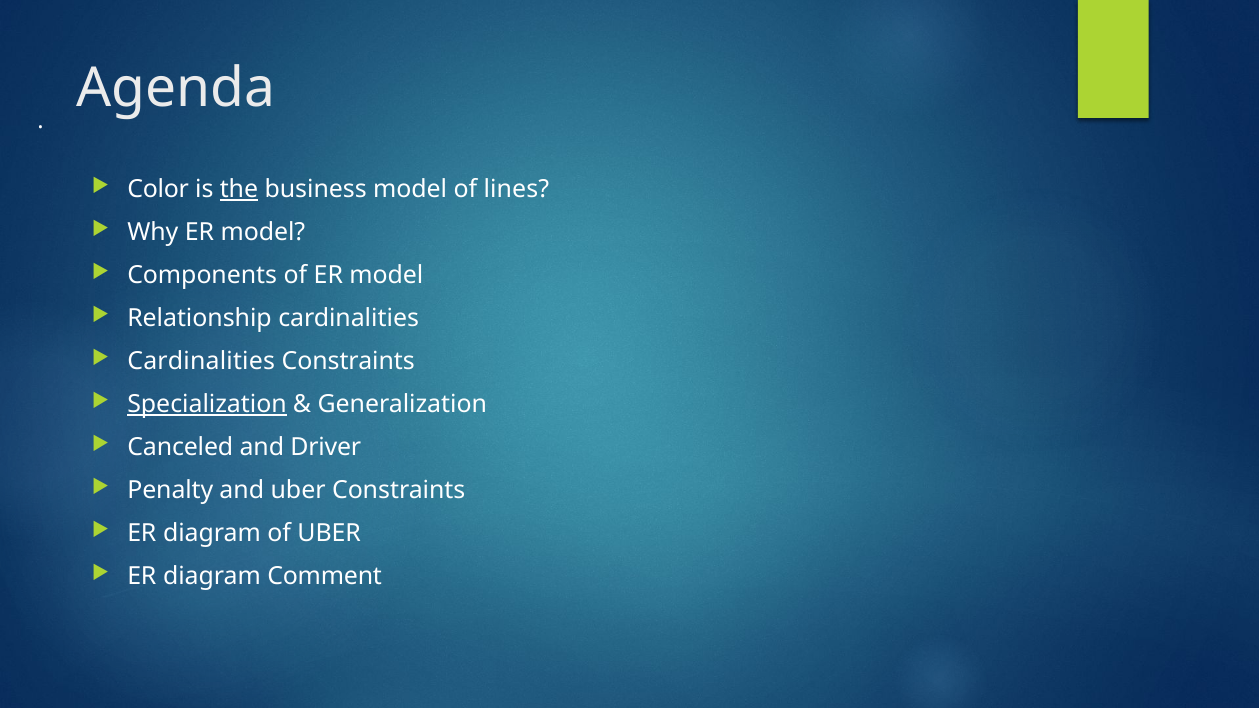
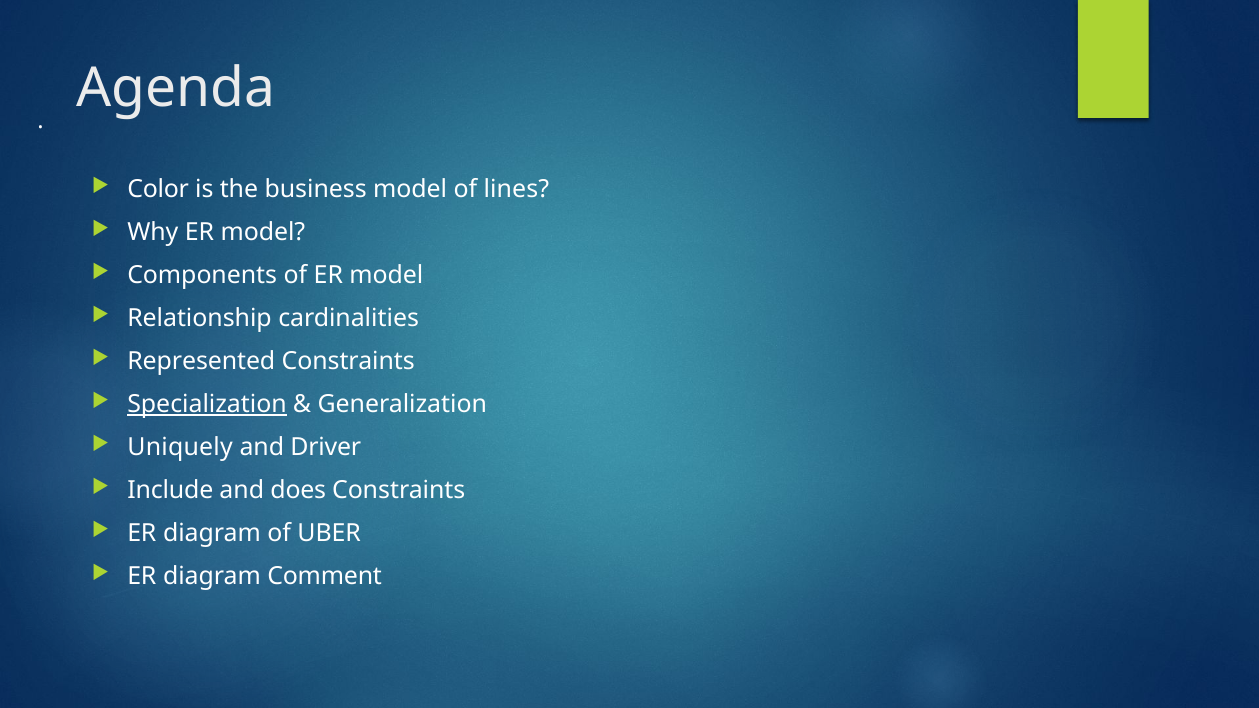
the underline: present -> none
Cardinalities at (201, 362): Cardinalities -> Represented
Canceled: Canceled -> Uniquely
Penalty: Penalty -> Include
and uber: uber -> does
